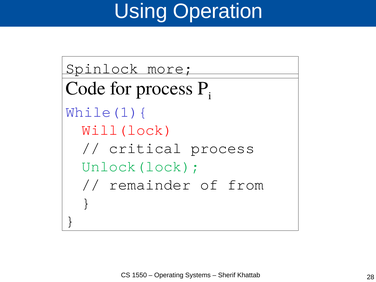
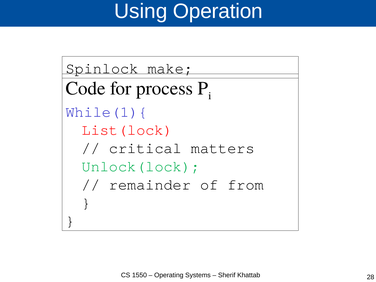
more: more -> make
Will(lock: Will(lock -> List(lock
critical process: process -> matters
